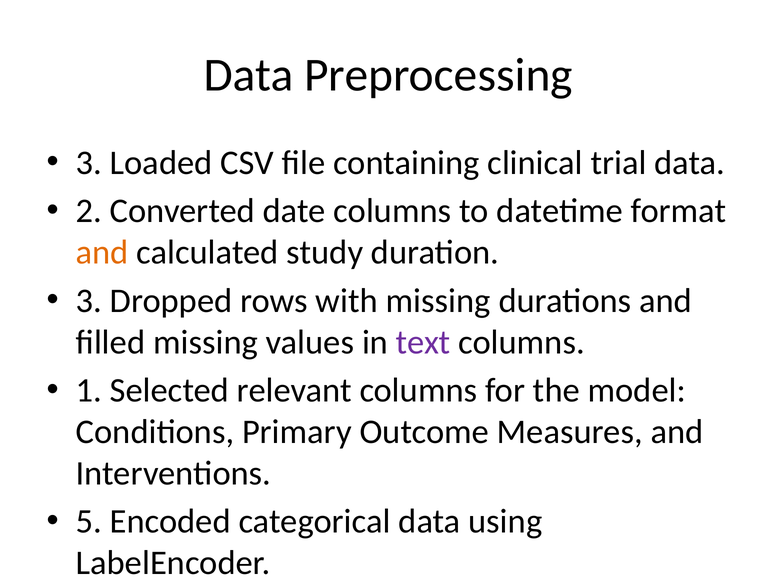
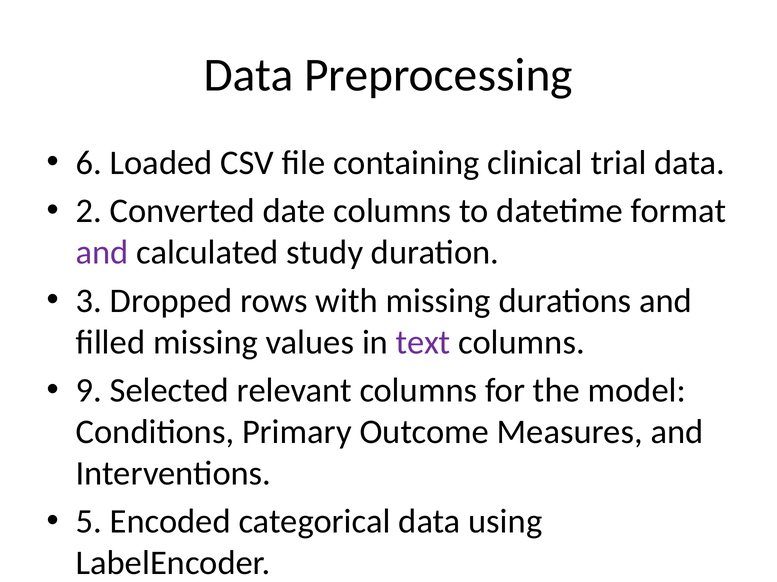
3 at (89, 163): 3 -> 6
and at (102, 253) colour: orange -> purple
1: 1 -> 9
